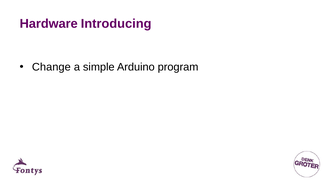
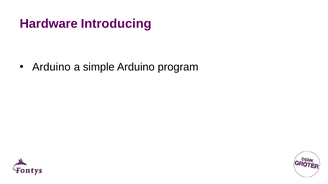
Change at (51, 67): Change -> Arduino
